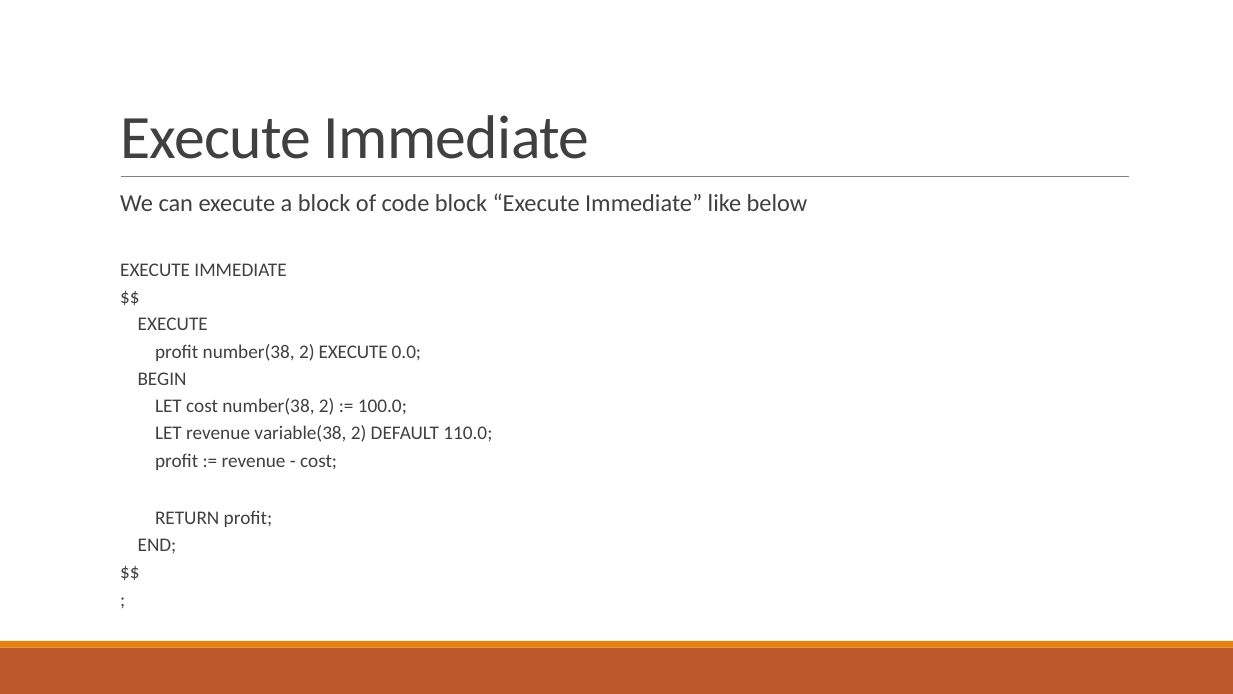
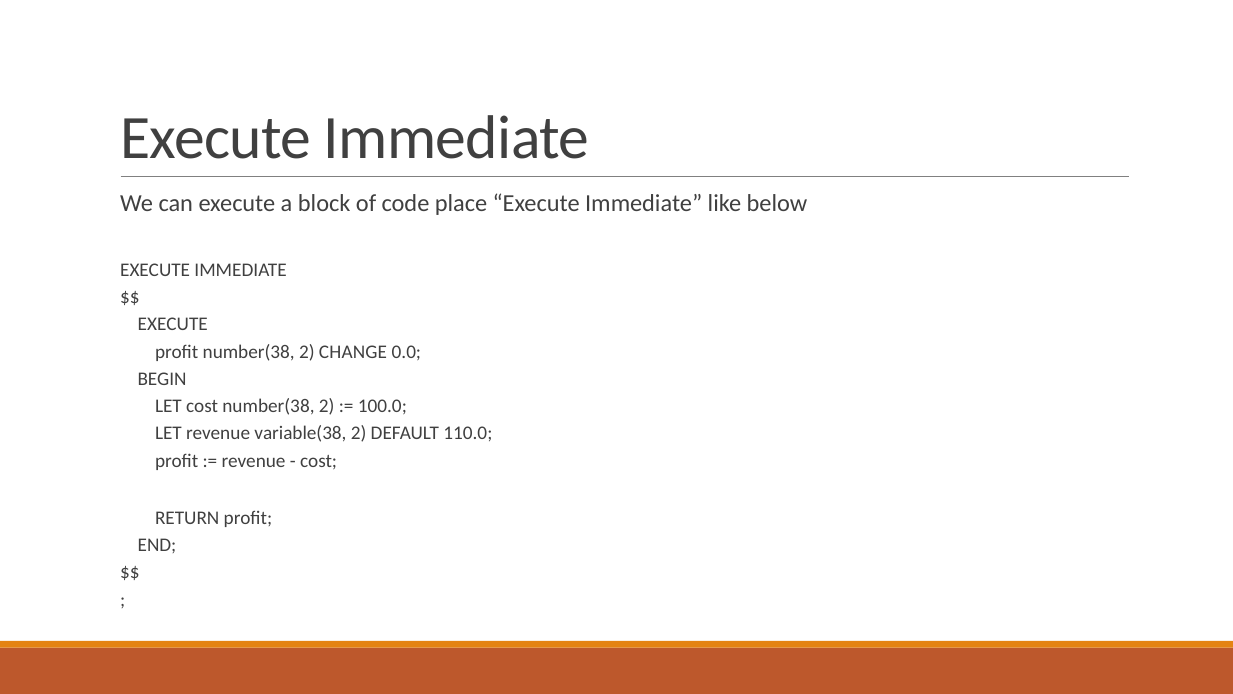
code block: block -> place
2 EXECUTE: EXECUTE -> CHANGE
